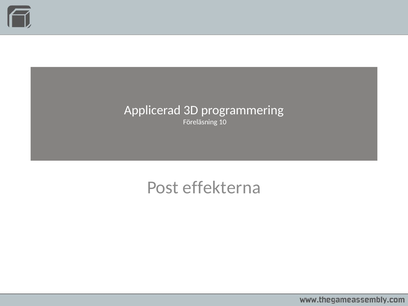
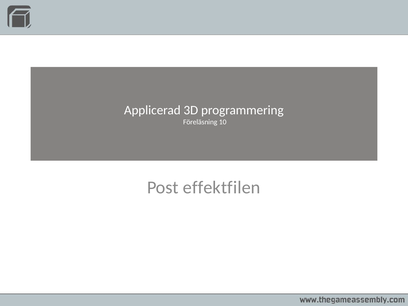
effekterna: effekterna -> effektfilen
